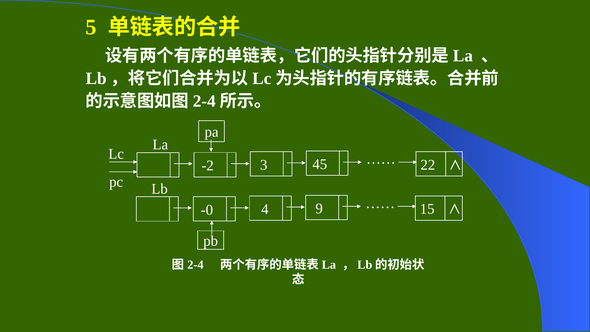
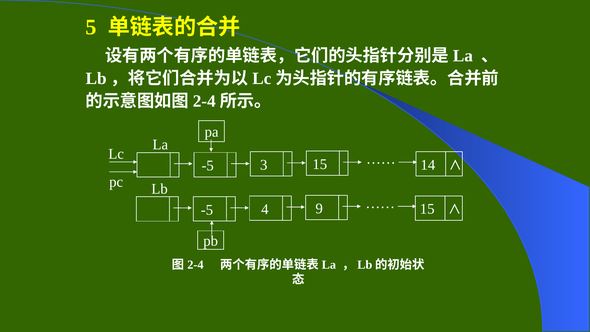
-2 at (208, 166): -2 -> -5
3 45: 45 -> 15
22: 22 -> 14
-0 at (207, 210): -0 -> -5
